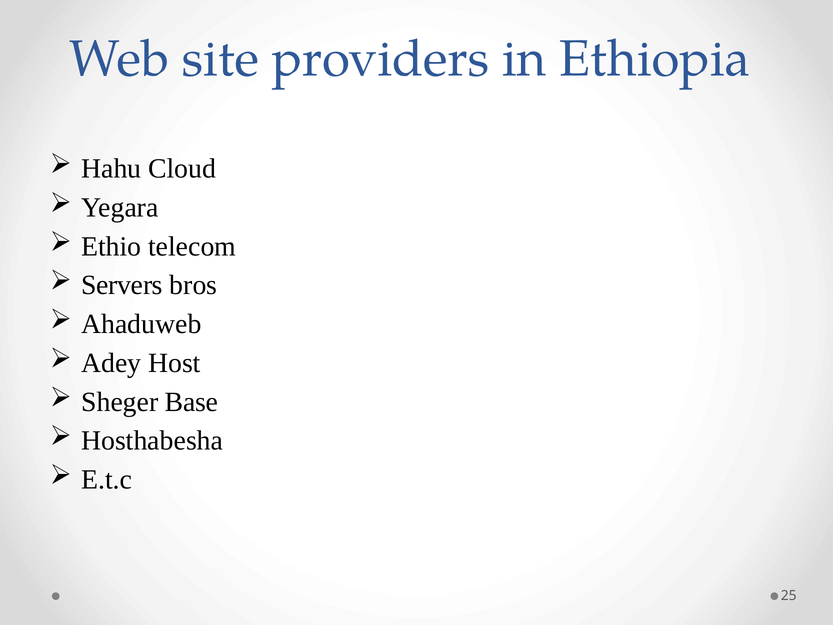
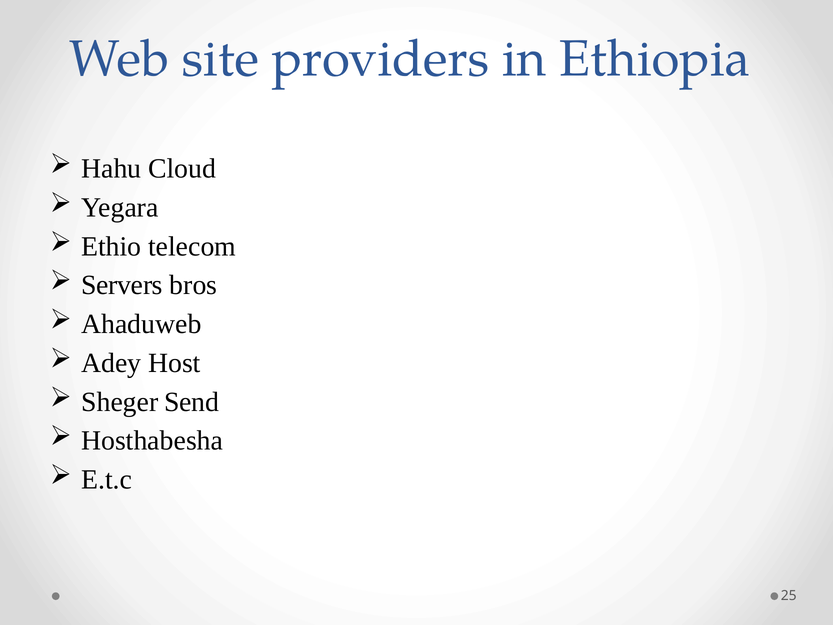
Base: Base -> Send
